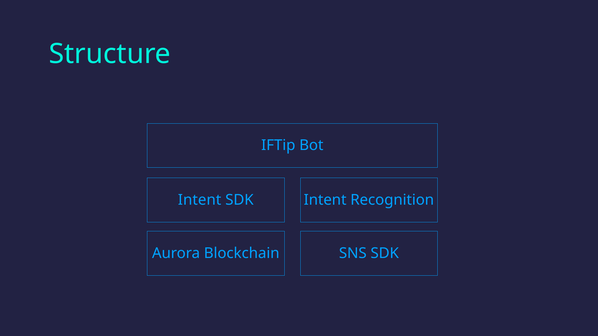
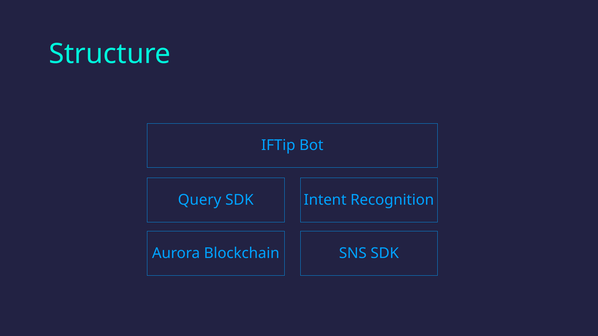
Intent at (200, 200): Intent -> Query
